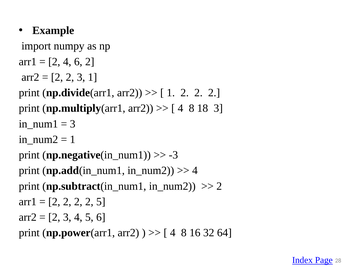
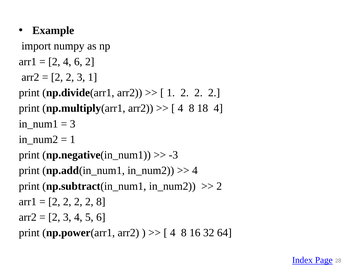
18 3: 3 -> 4
2 5: 5 -> 8
